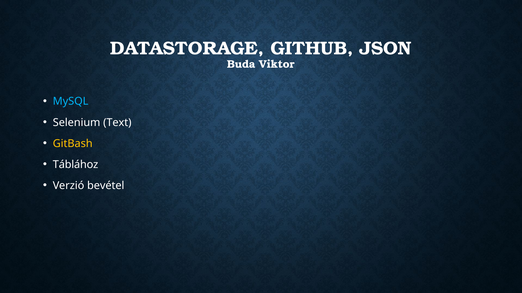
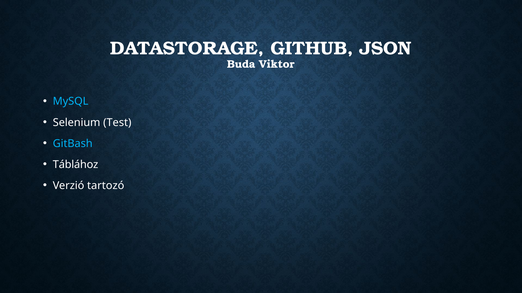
Text: Text -> Test
GitBash colour: yellow -> light blue
bevétel: bevétel -> tartozó
